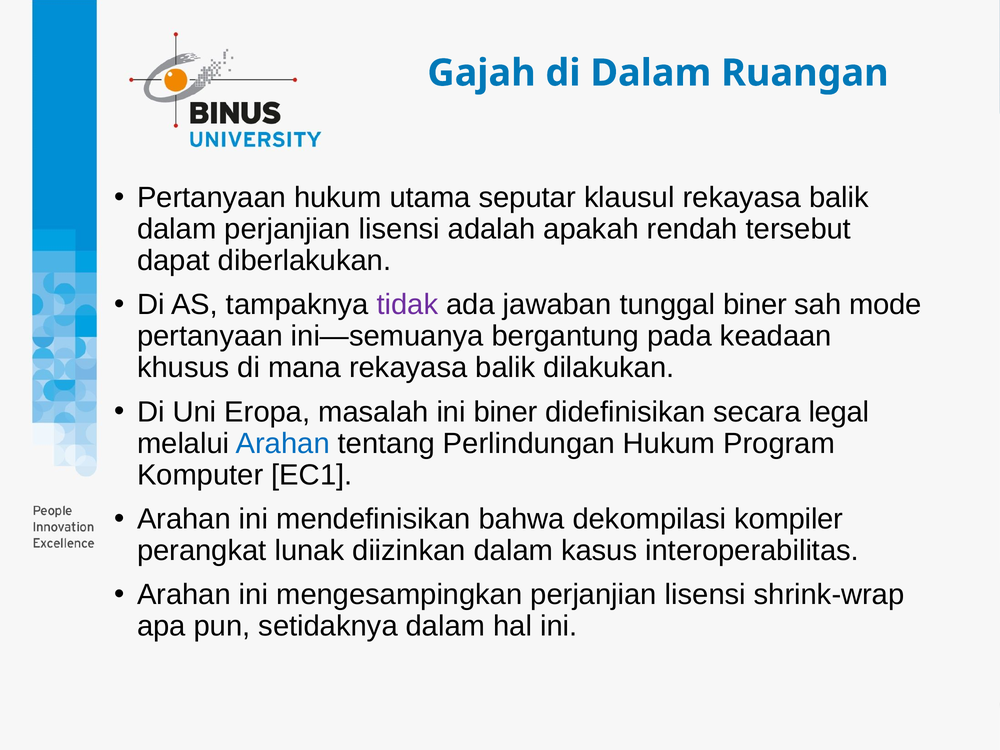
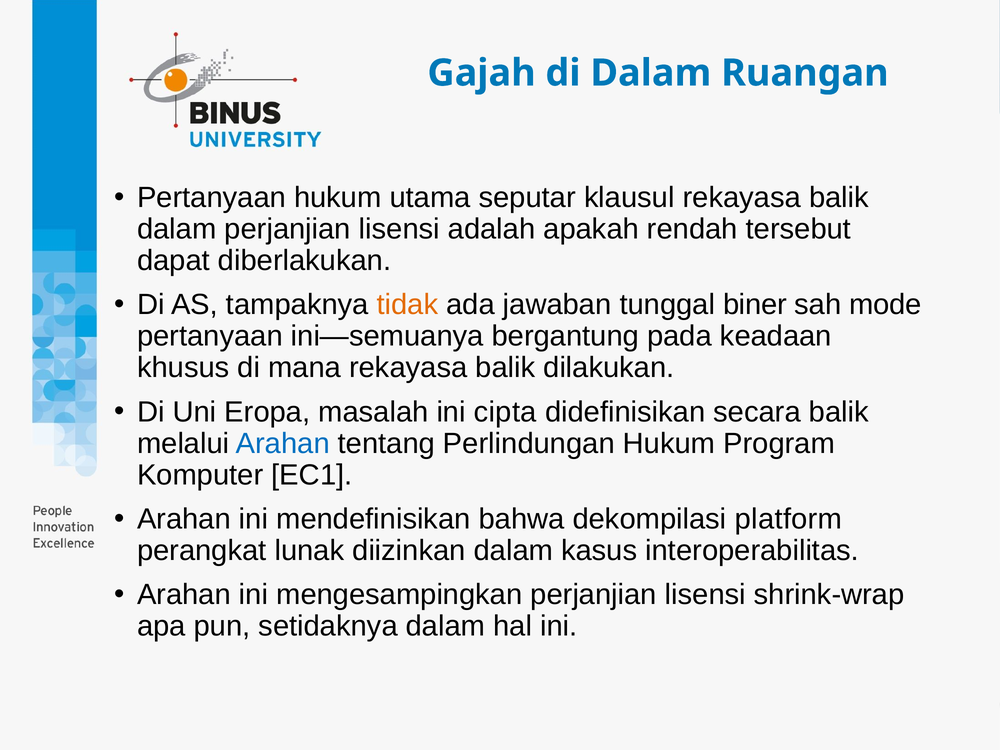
tidak colour: purple -> orange
ini biner: biner -> cipta
secara legal: legal -> balik
kompiler: kompiler -> platform
